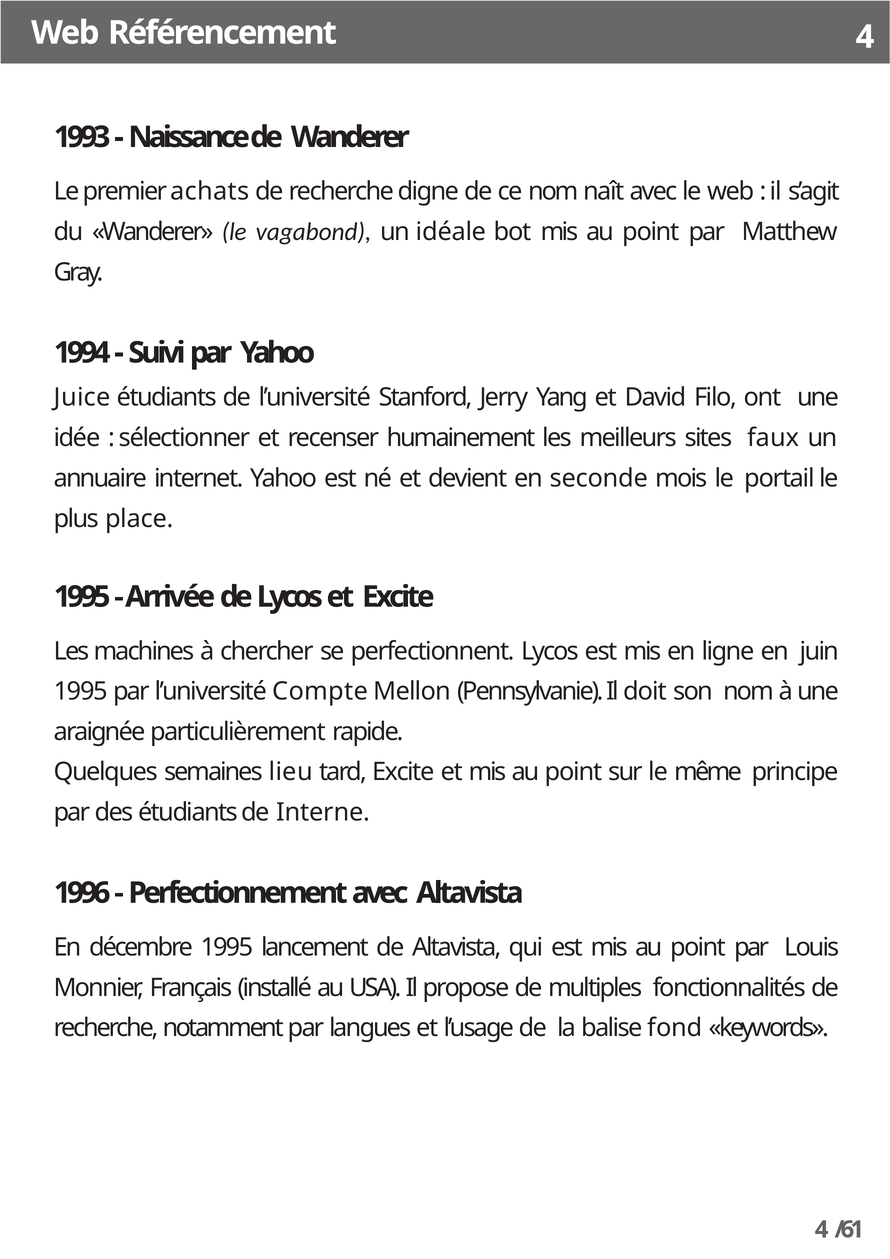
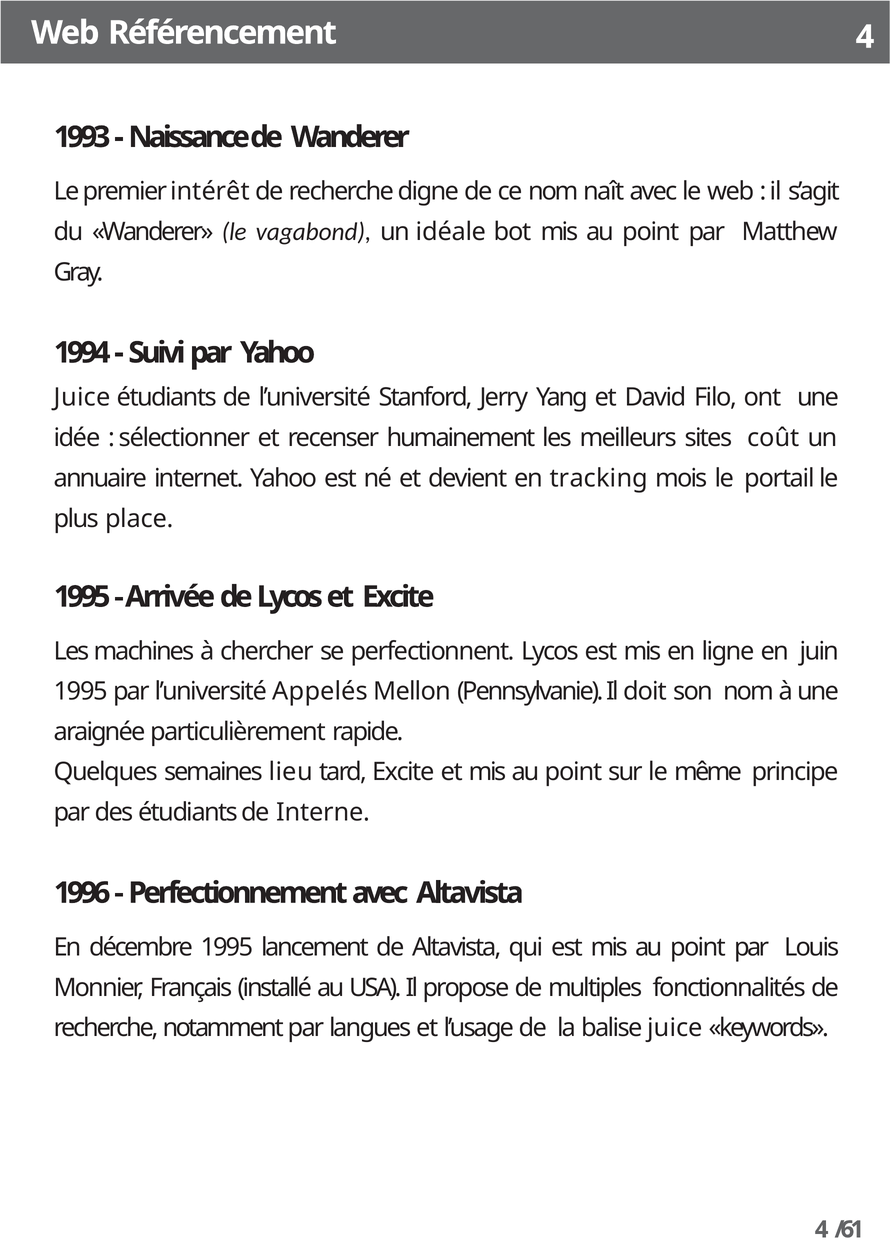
achats: achats -> intérêt
faux: faux -> coût
seconde: seconde -> tracking
Compte: Compte -> Appelés
balise fond: fond -> juice
